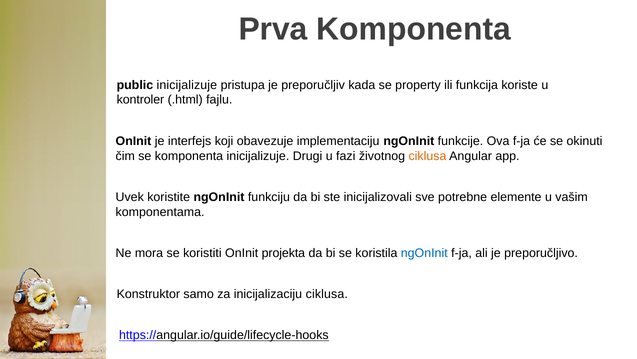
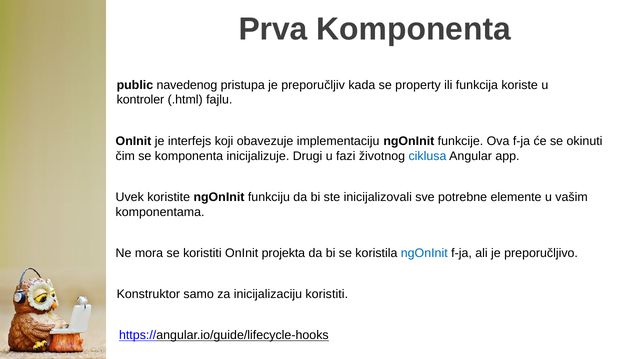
public inicijalizuje: inicijalizuje -> navedenog
ciklusa at (427, 156) colour: orange -> blue
inicijalizaciju ciklusa: ciklusa -> koristiti
